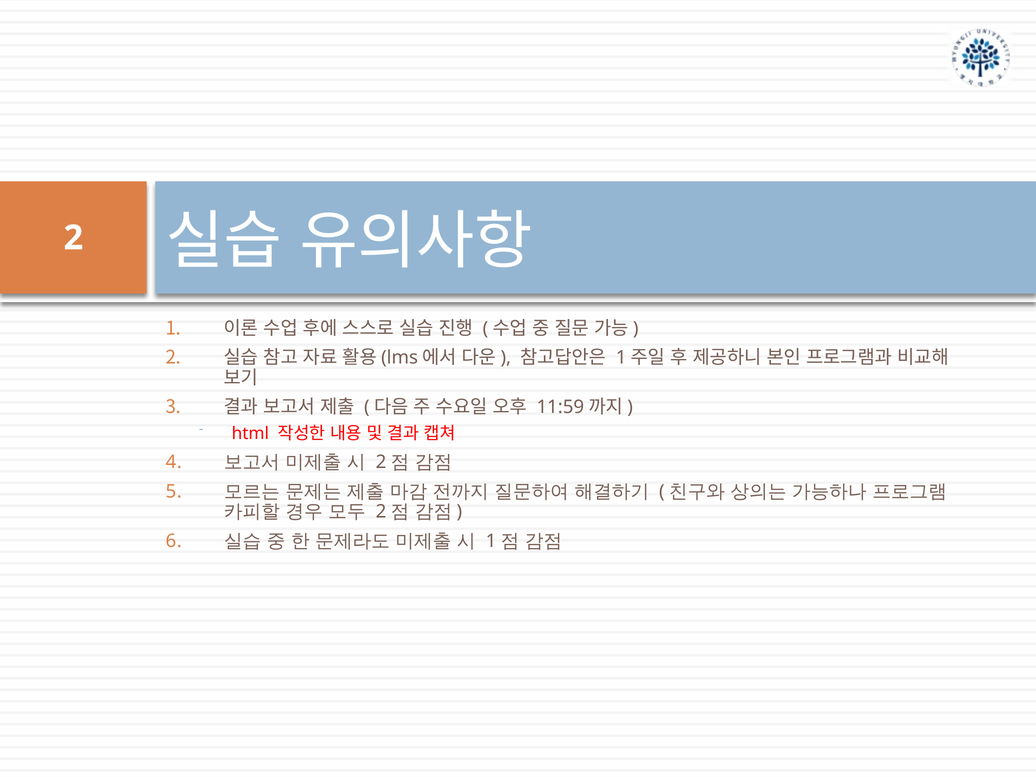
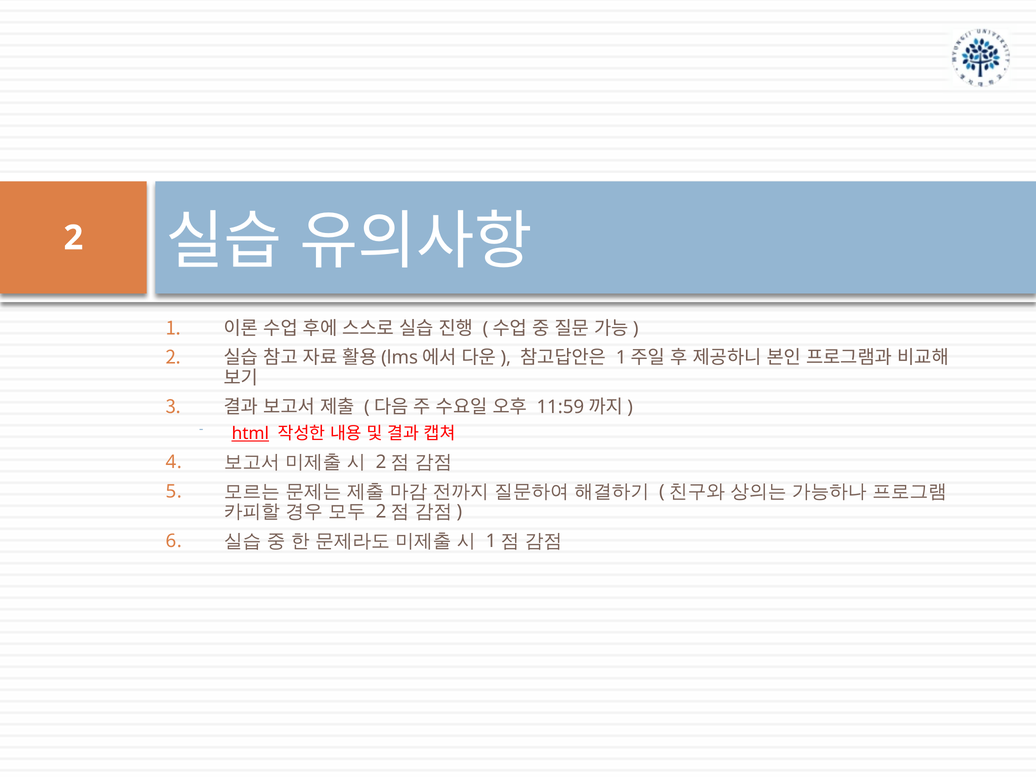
html underline: none -> present
